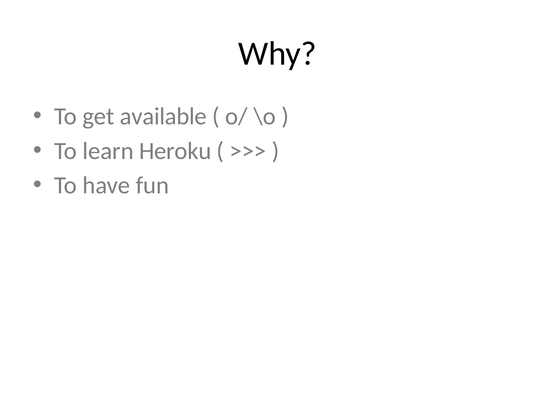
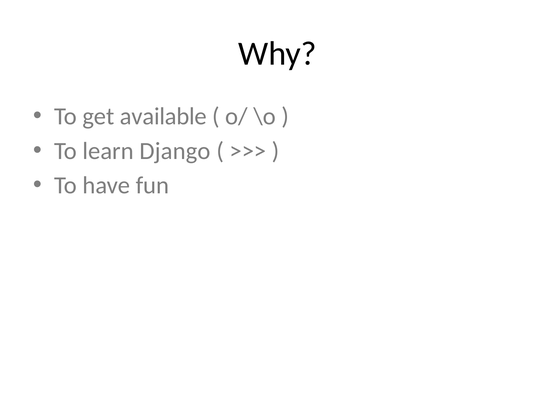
Heroku: Heroku -> Django
